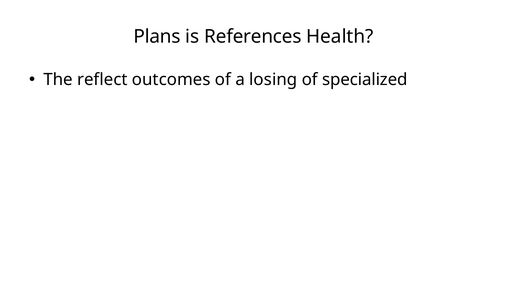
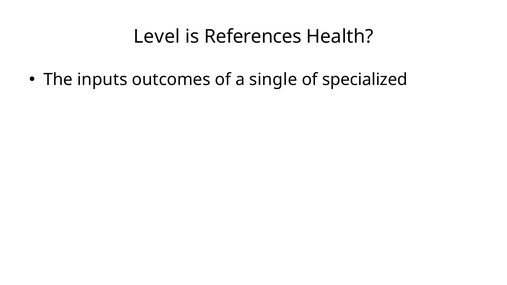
Plans: Plans -> Level
reflect: reflect -> inputs
losing: losing -> single
